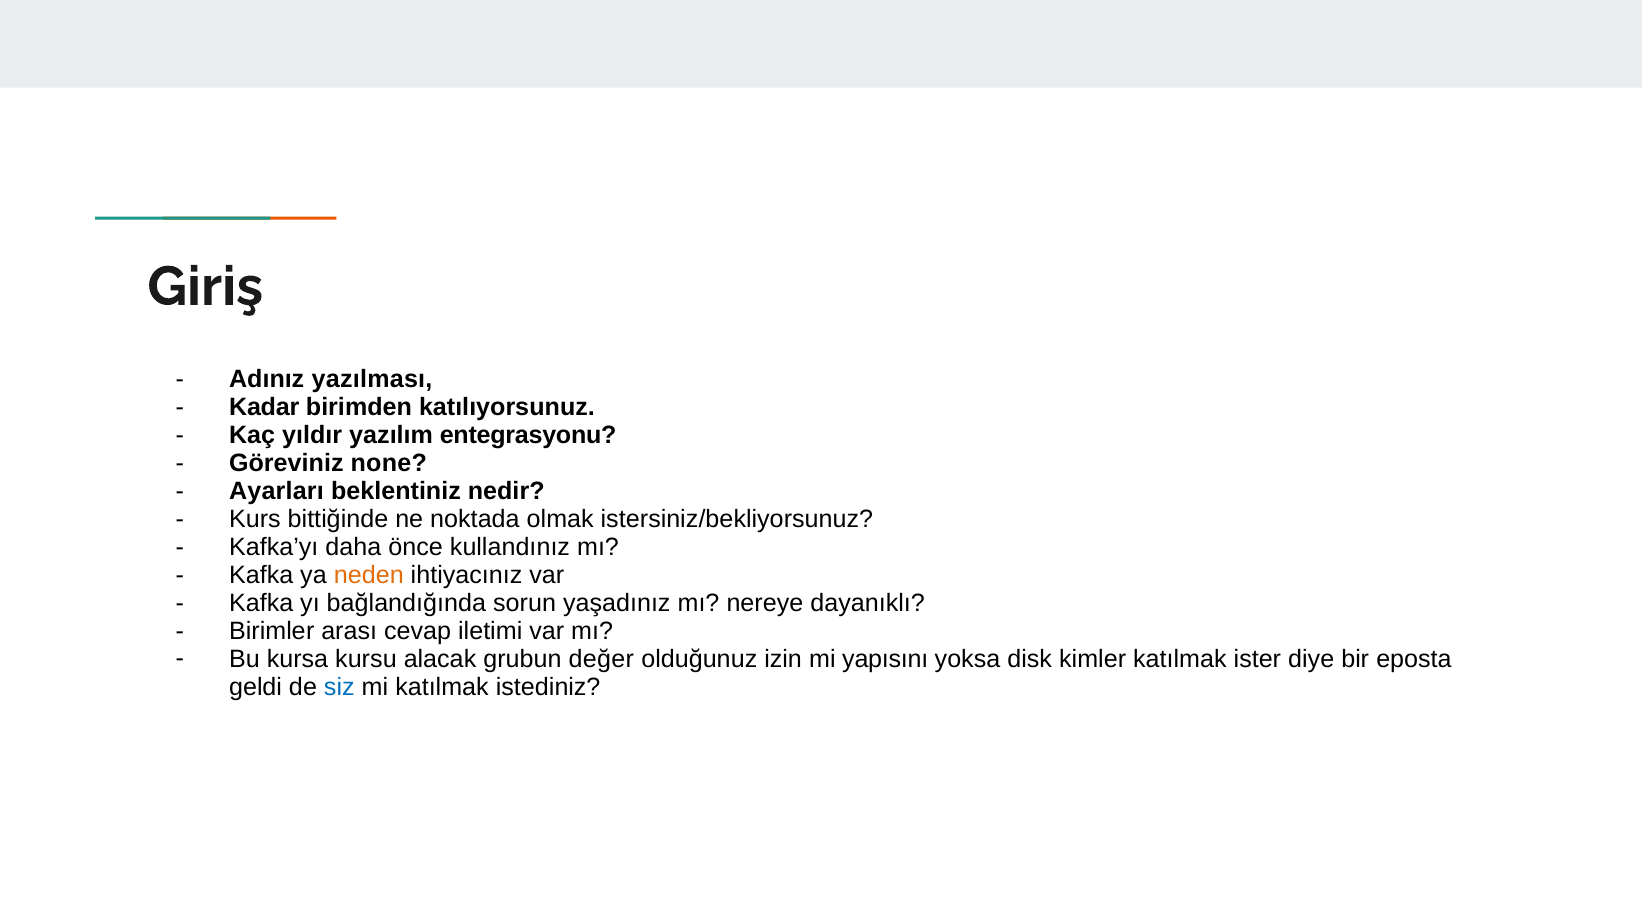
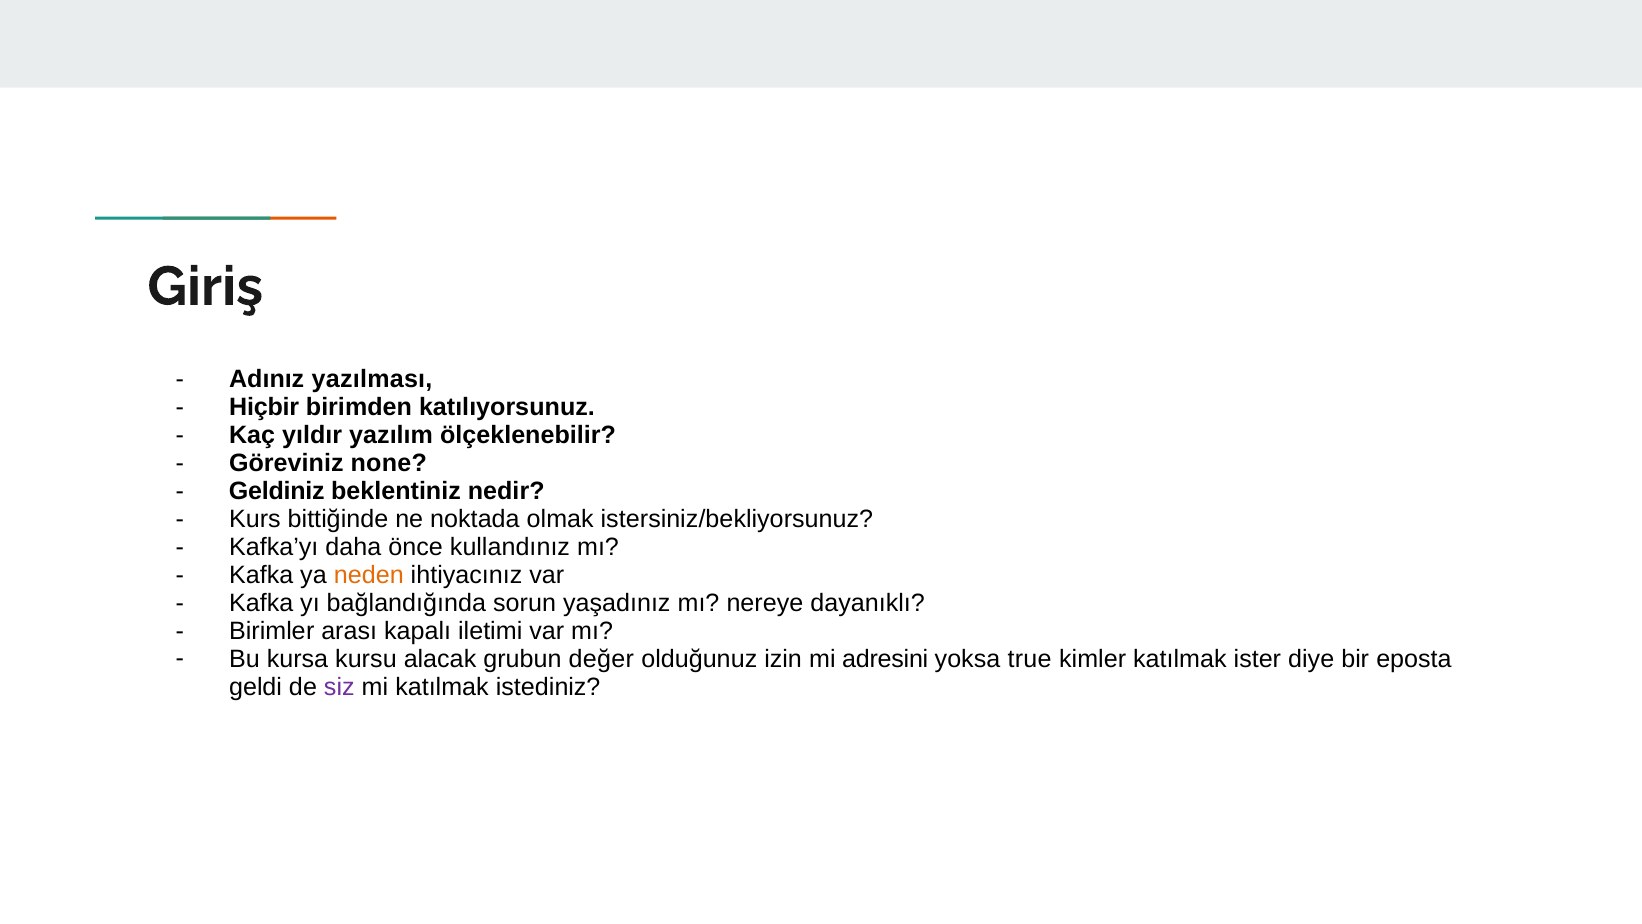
Kadar: Kadar -> Hiçbir
entegrasyonu: entegrasyonu -> ölçeklenebilir
Ayarları: Ayarları -> Geldiniz
cevap: cevap -> kapalı
yapısını: yapısını -> adresini
disk: disk -> true
siz colour: blue -> purple
